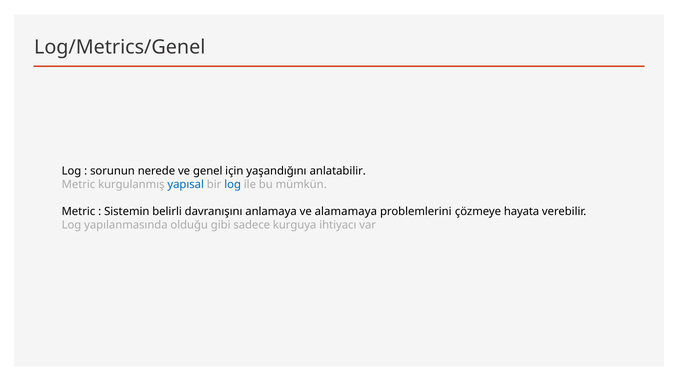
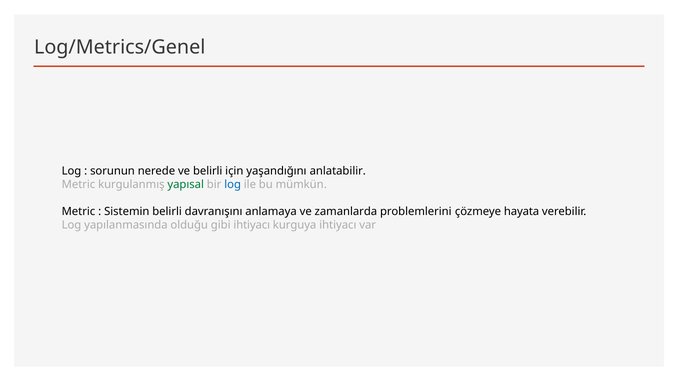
ve genel: genel -> belirli
yapısal colour: blue -> green
alamamaya: alamamaya -> zamanlarda
gibi sadece: sadece -> ihtiyacı
